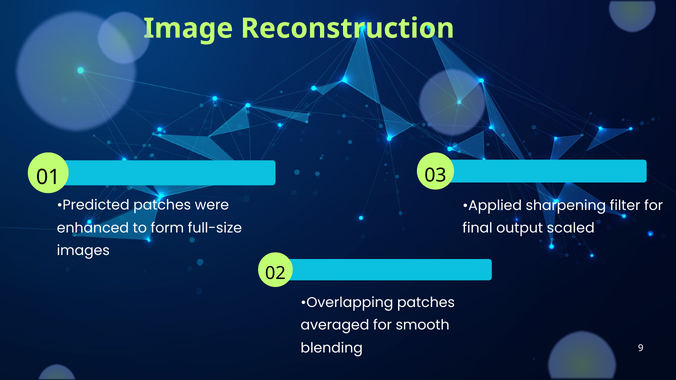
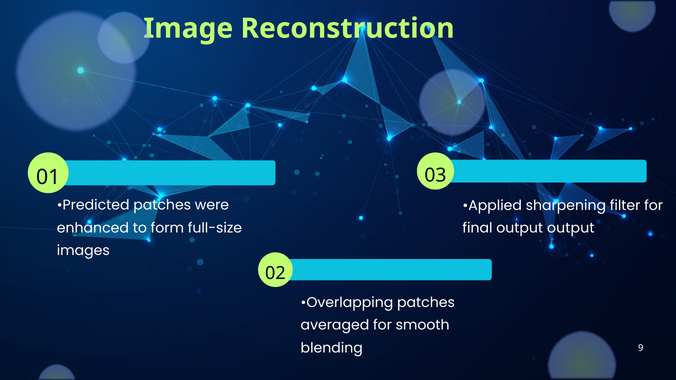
output scaled: scaled -> output
